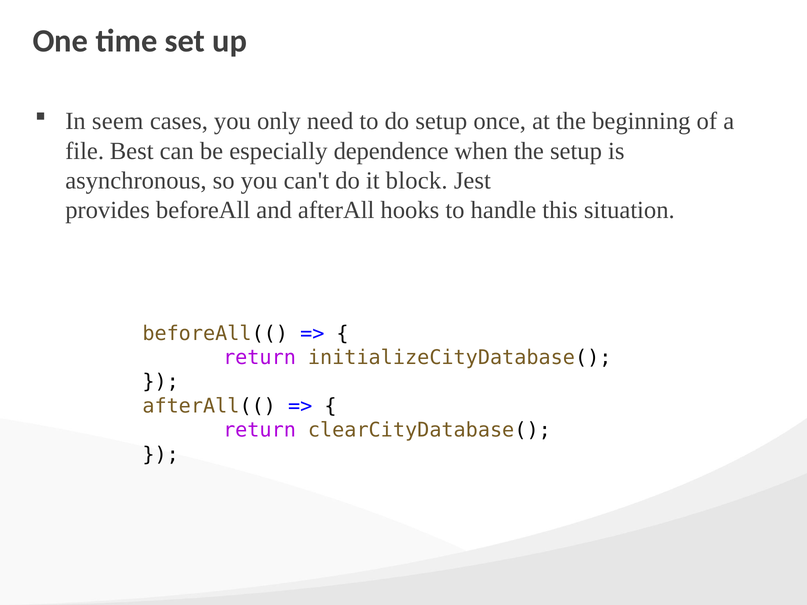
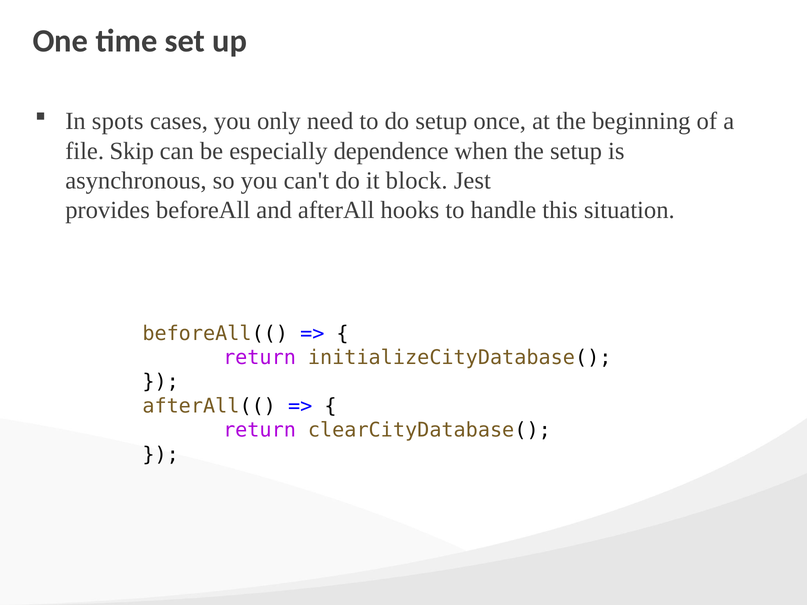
seem: seem -> spots
Best: Best -> Skip
